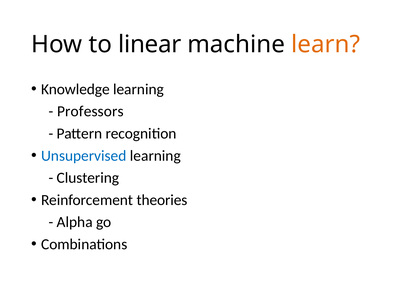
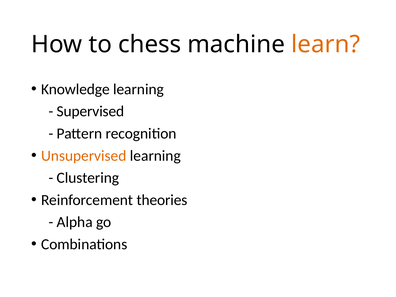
linear: linear -> chess
Professors: Professors -> Supervised
Unsupervised colour: blue -> orange
